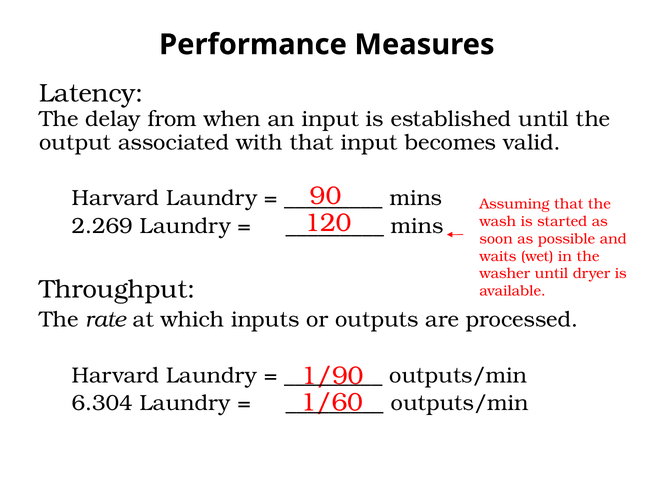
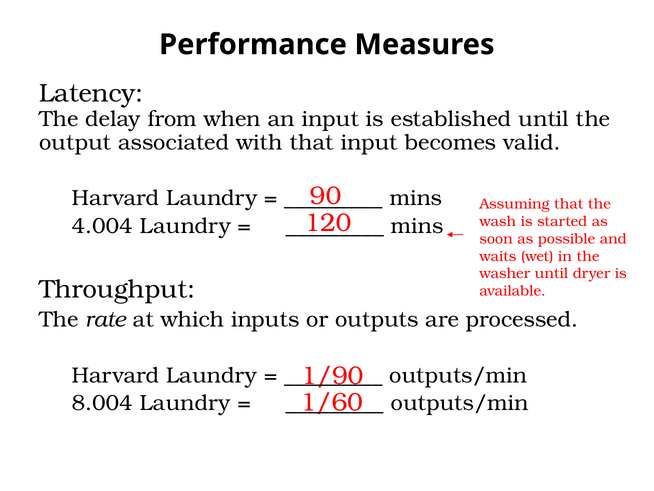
2.269: 2.269 -> 4.004
6.304: 6.304 -> 8.004
